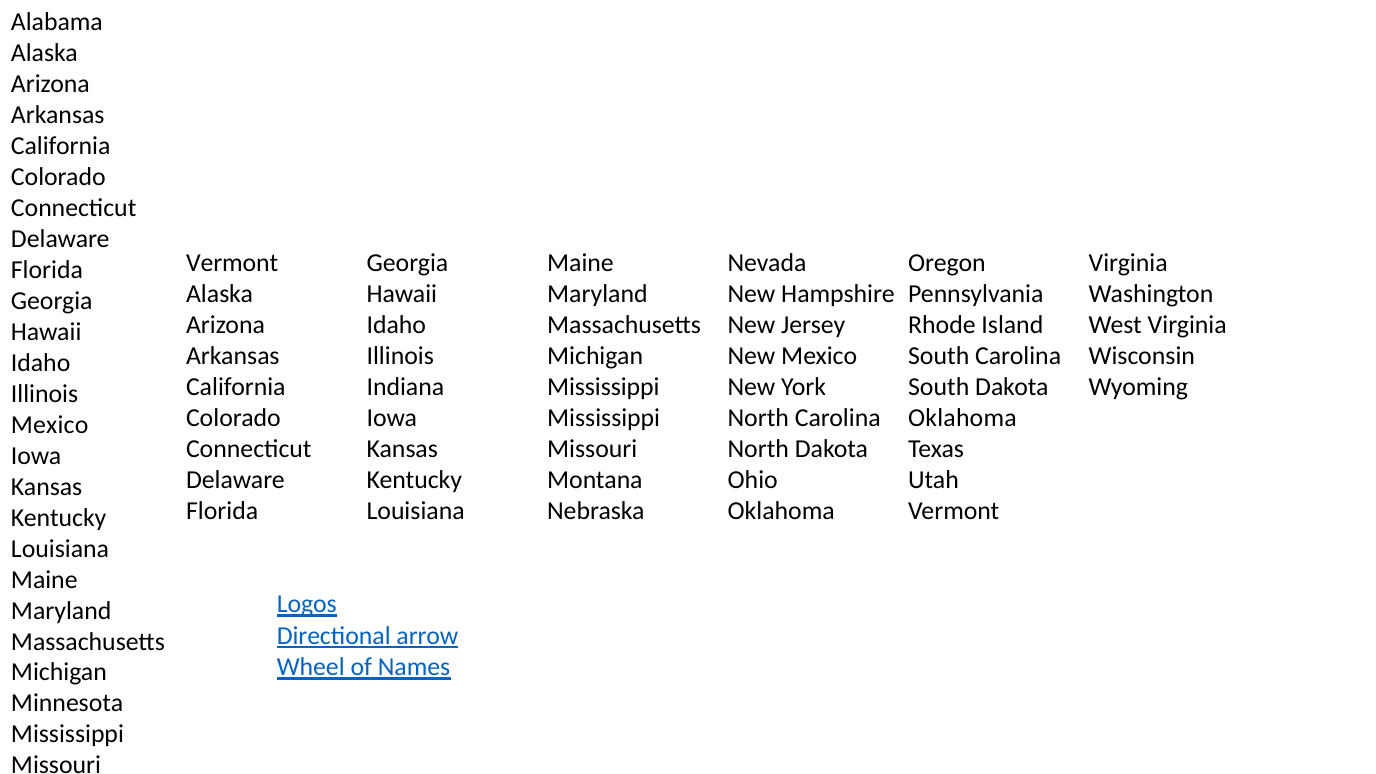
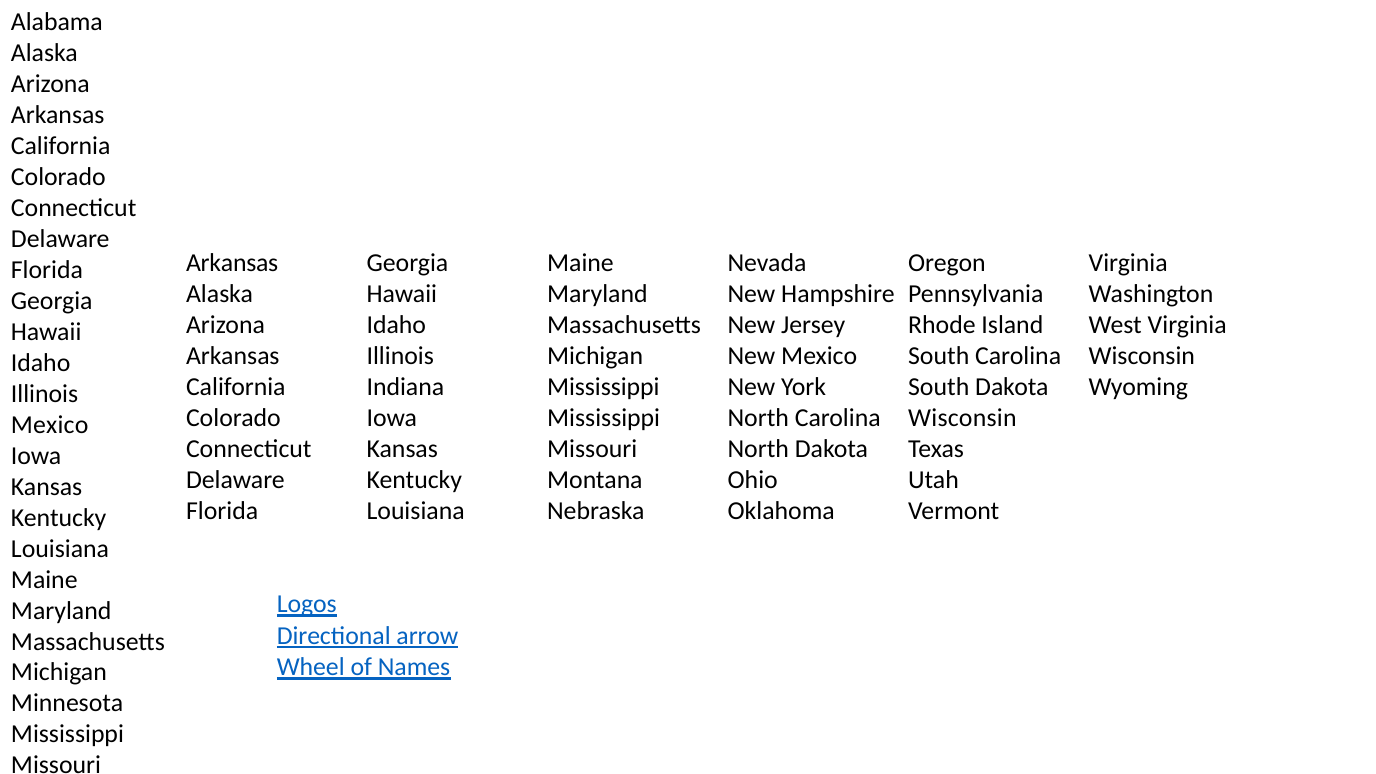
Vermont at (232, 263): Vermont -> Arkansas
Oklahoma at (962, 418): Oklahoma -> Wisconsin
